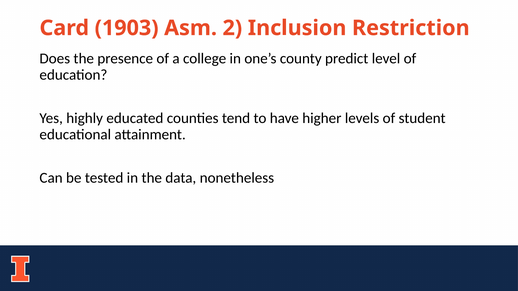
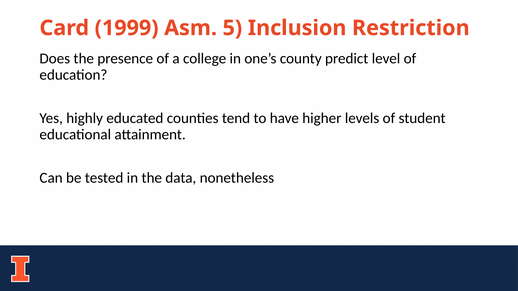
1903: 1903 -> 1999
2: 2 -> 5
